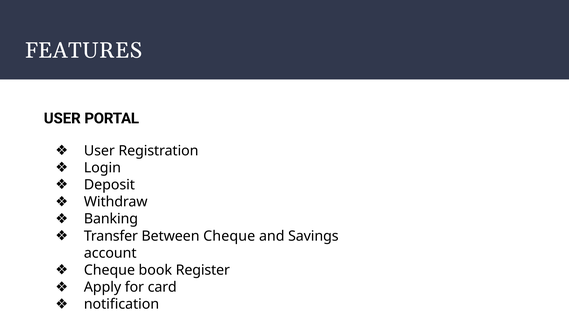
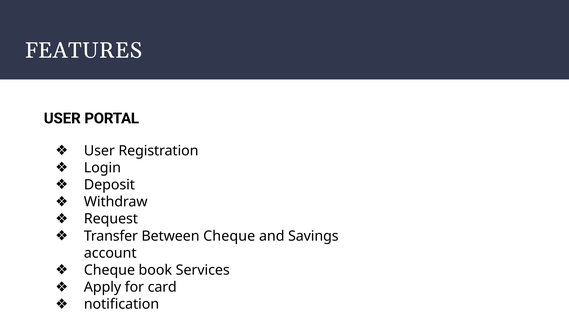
Banking: Banking -> Request
Register: Register -> Services
